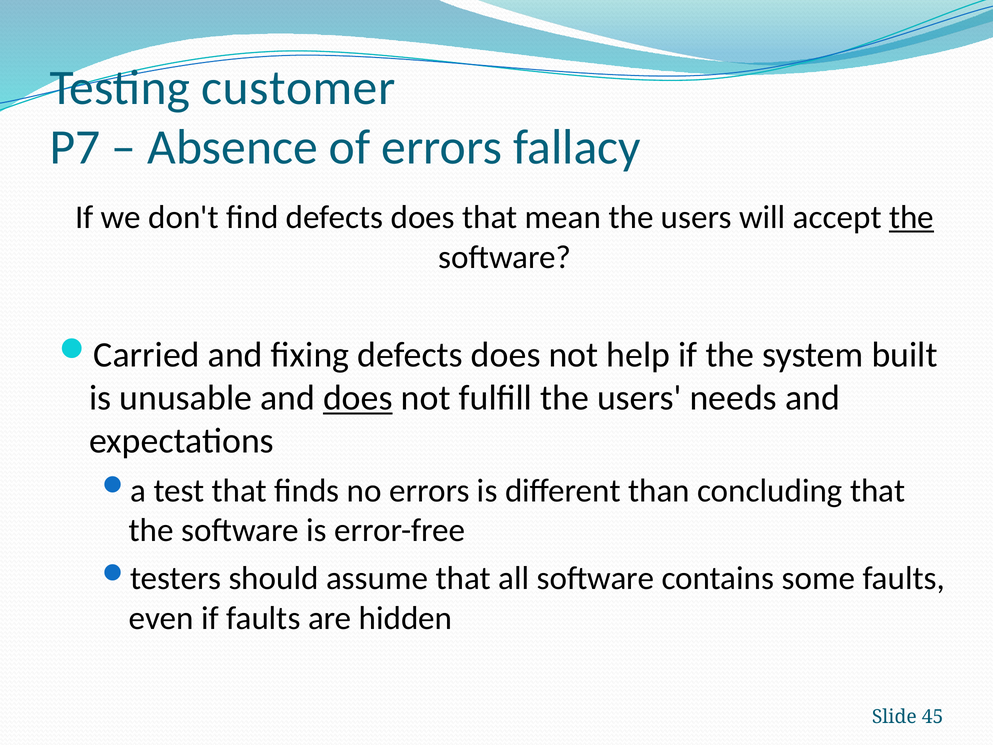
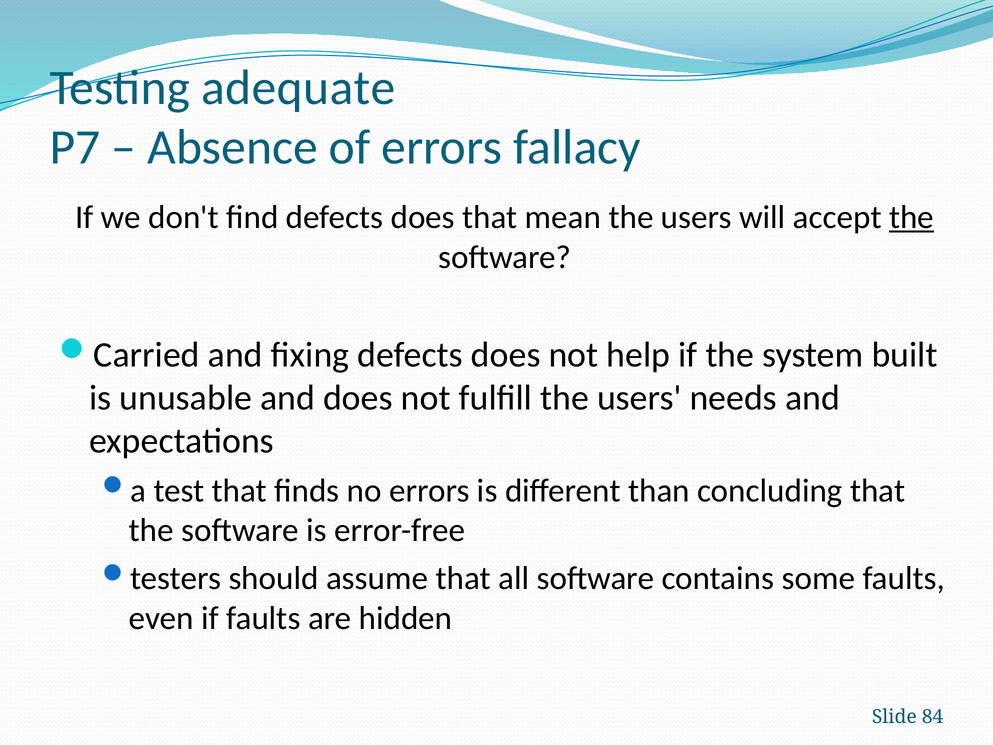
customer: customer -> adequate
does at (358, 398) underline: present -> none
45: 45 -> 84
